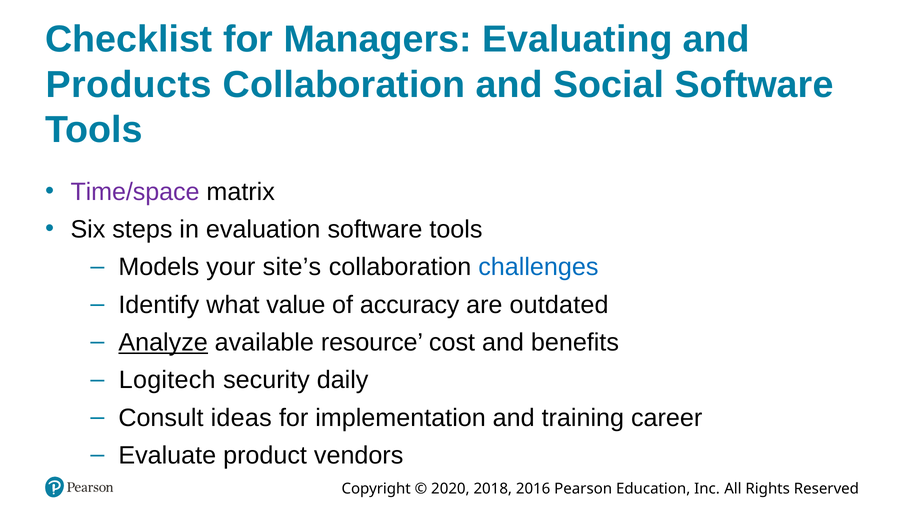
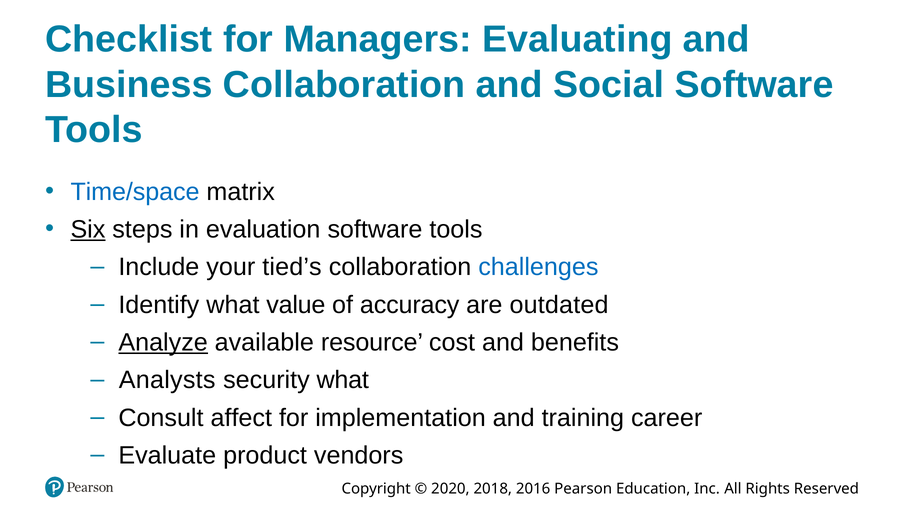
Products: Products -> Business
Time/space colour: purple -> blue
Six underline: none -> present
Models: Models -> Include
site’s: site’s -> tied’s
Logitech: Logitech -> Analysts
security daily: daily -> what
ideas: ideas -> affect
